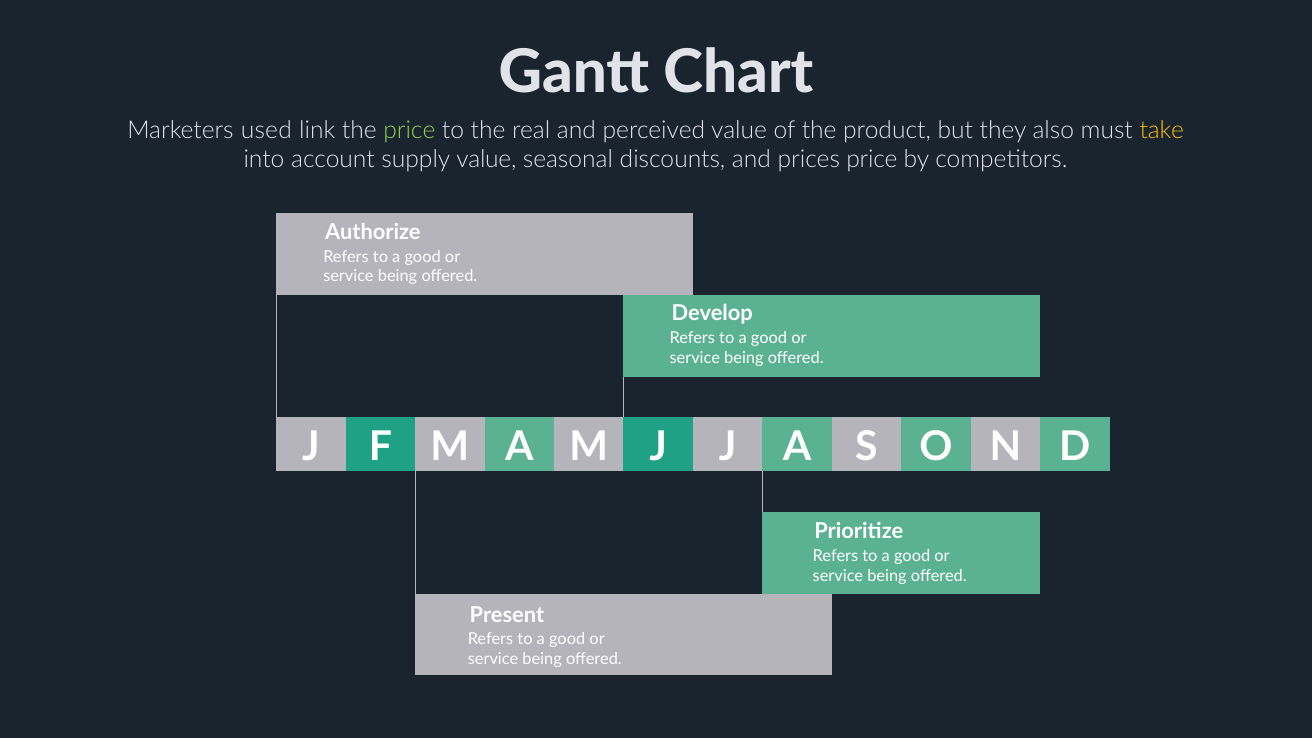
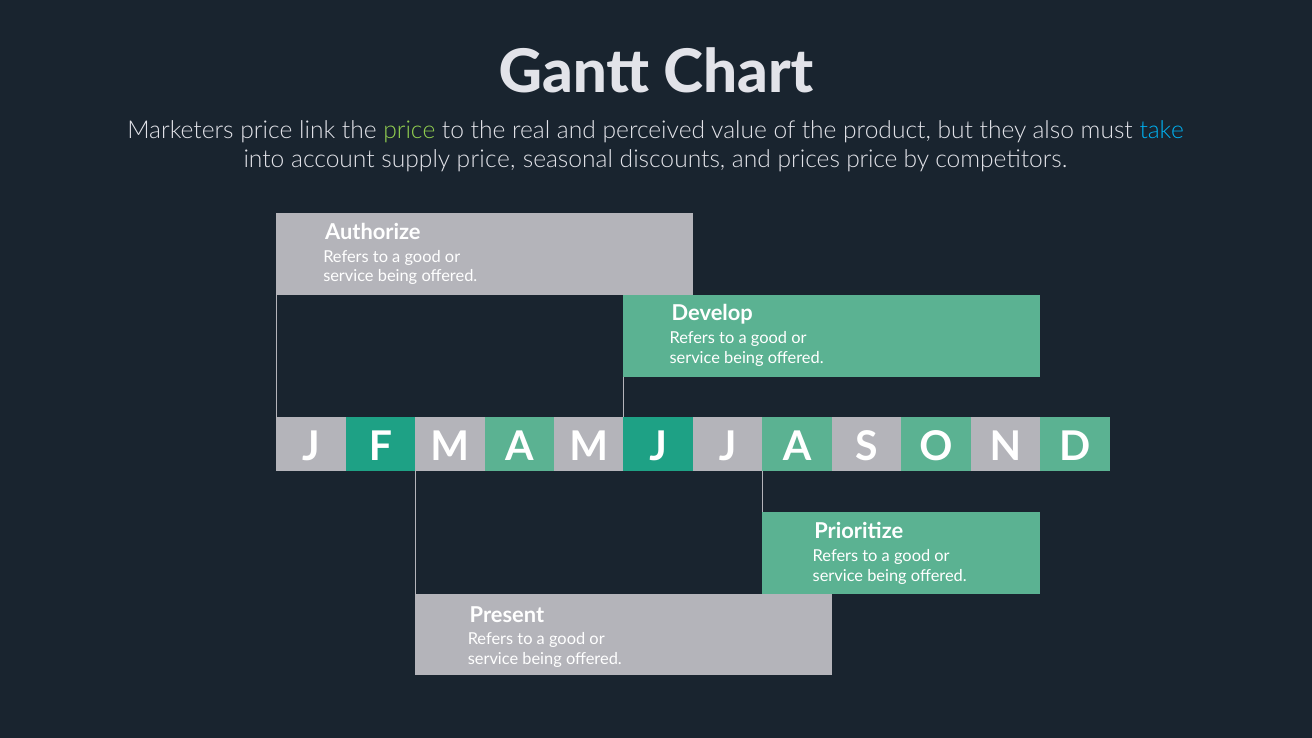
Marketers used: used -> price
take colour: yellow -> light blue
supply value: value -> price
